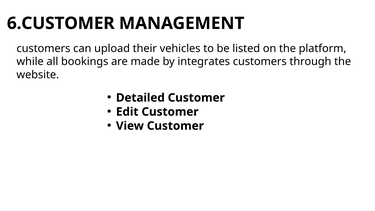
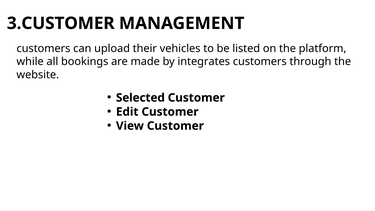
6.CUSTOMER: 6.CUSTOMER -> 3.CUSTOMER
Detailed: Detailed -> Selected
